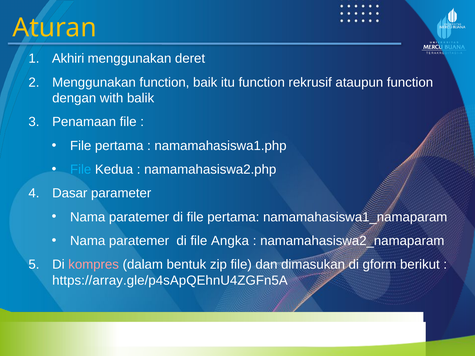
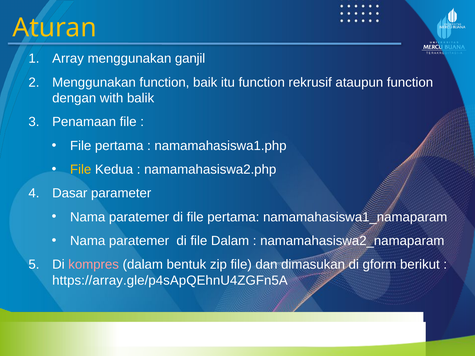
Akhiri: Akhiri -> Array
deret: deret -> ganjil
File at (81, 170) colour: light blue -> yellow
file Angka: Angka -> Dalam
